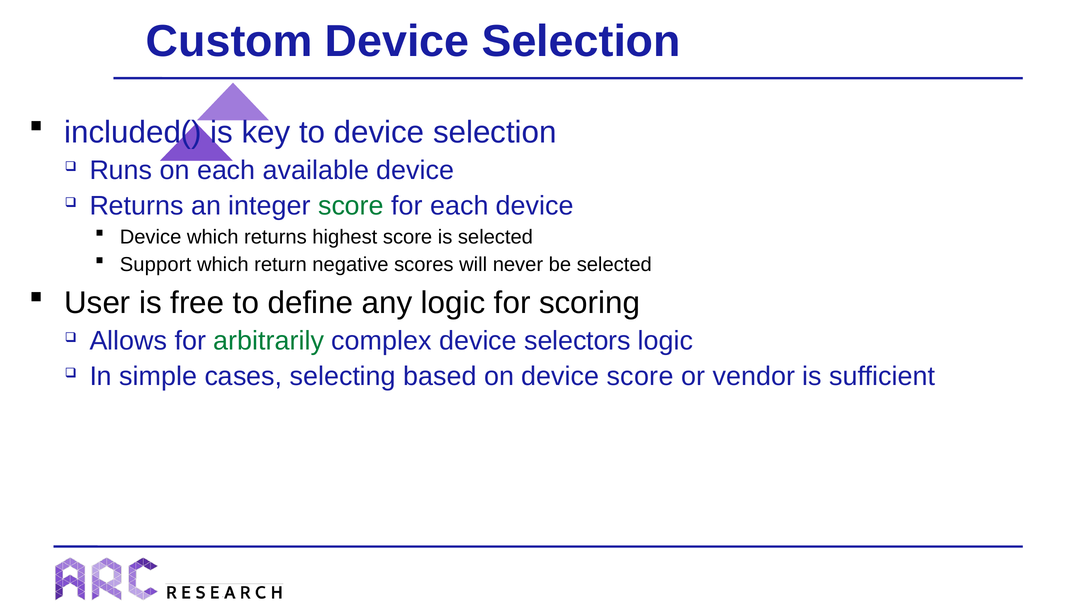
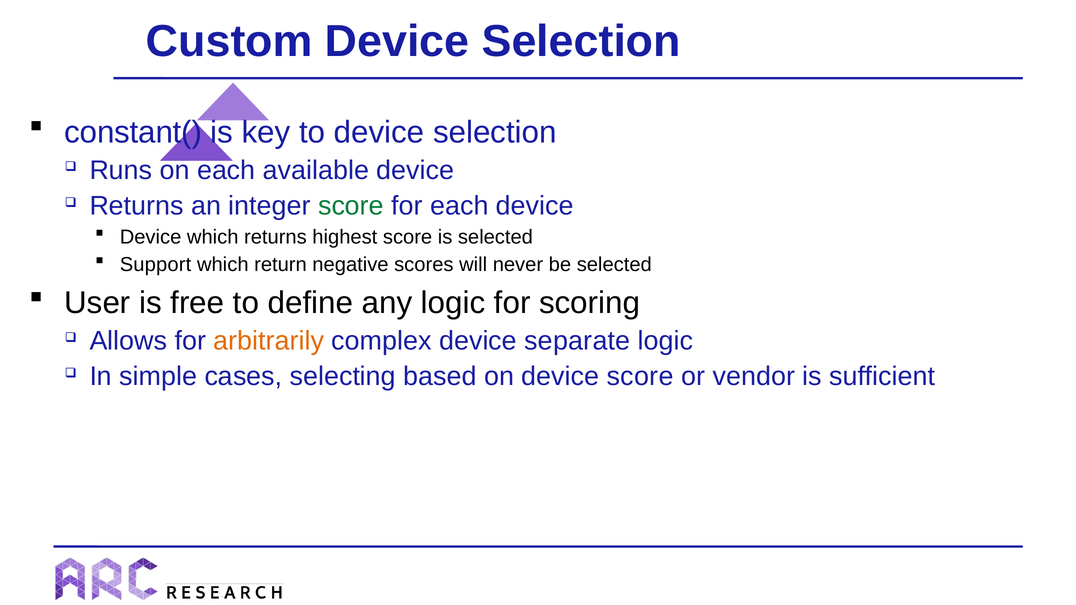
included(: included( -> constant(
arbitrarily colour: green -> orange
selectors: selectors -> separate
